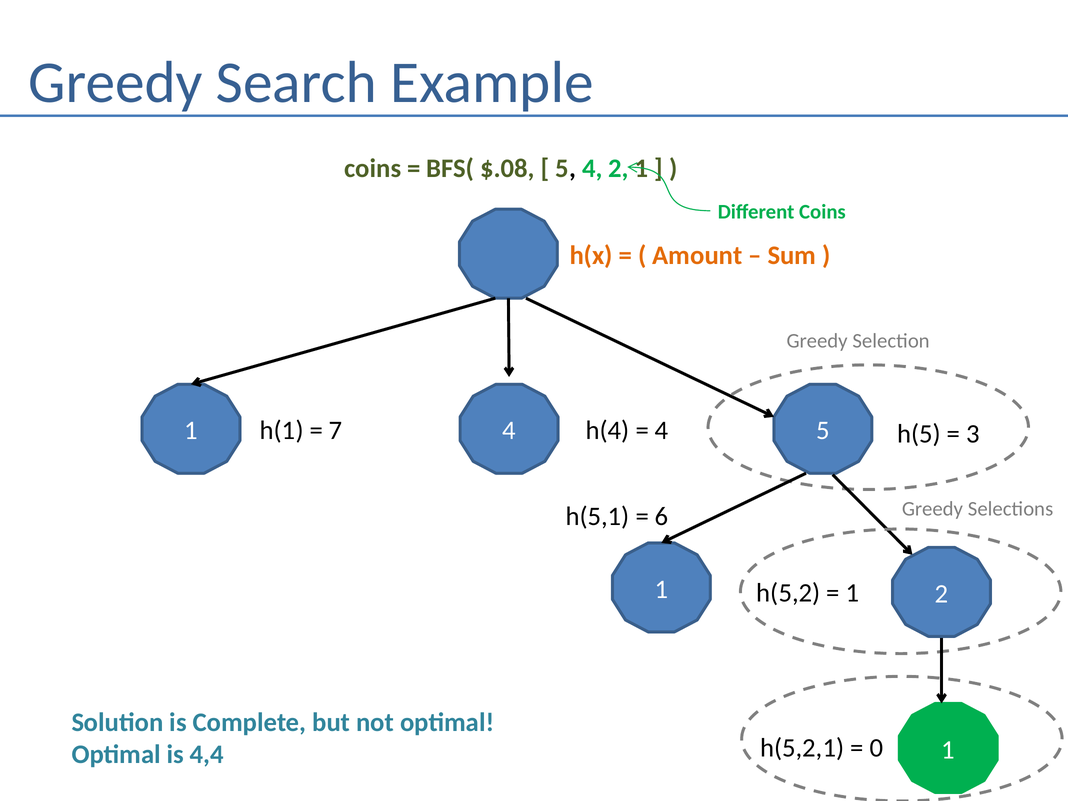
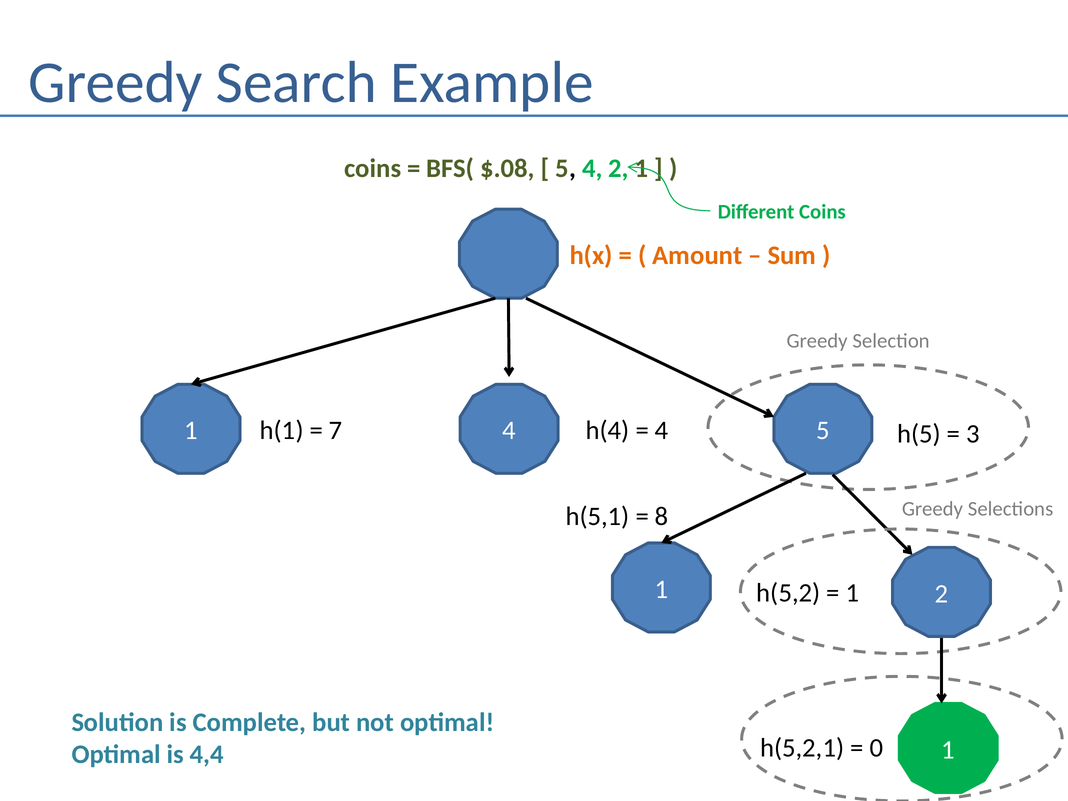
6: 6 -> 8
